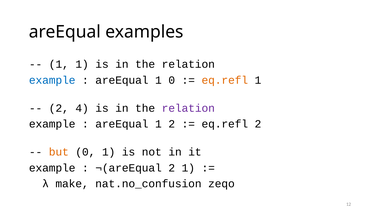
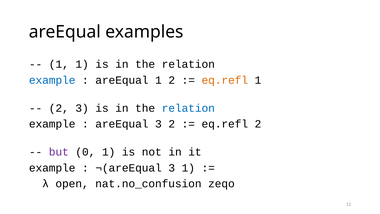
1 0: 0 -> 2
2 4: 4 -> 3
relation at (188, 108) colour: purple -> blue
1 at (158, 124): 1 -> 3
but colour: orange -> purple
¬(areEqual 2: 2 -> 3
make: make -> open
